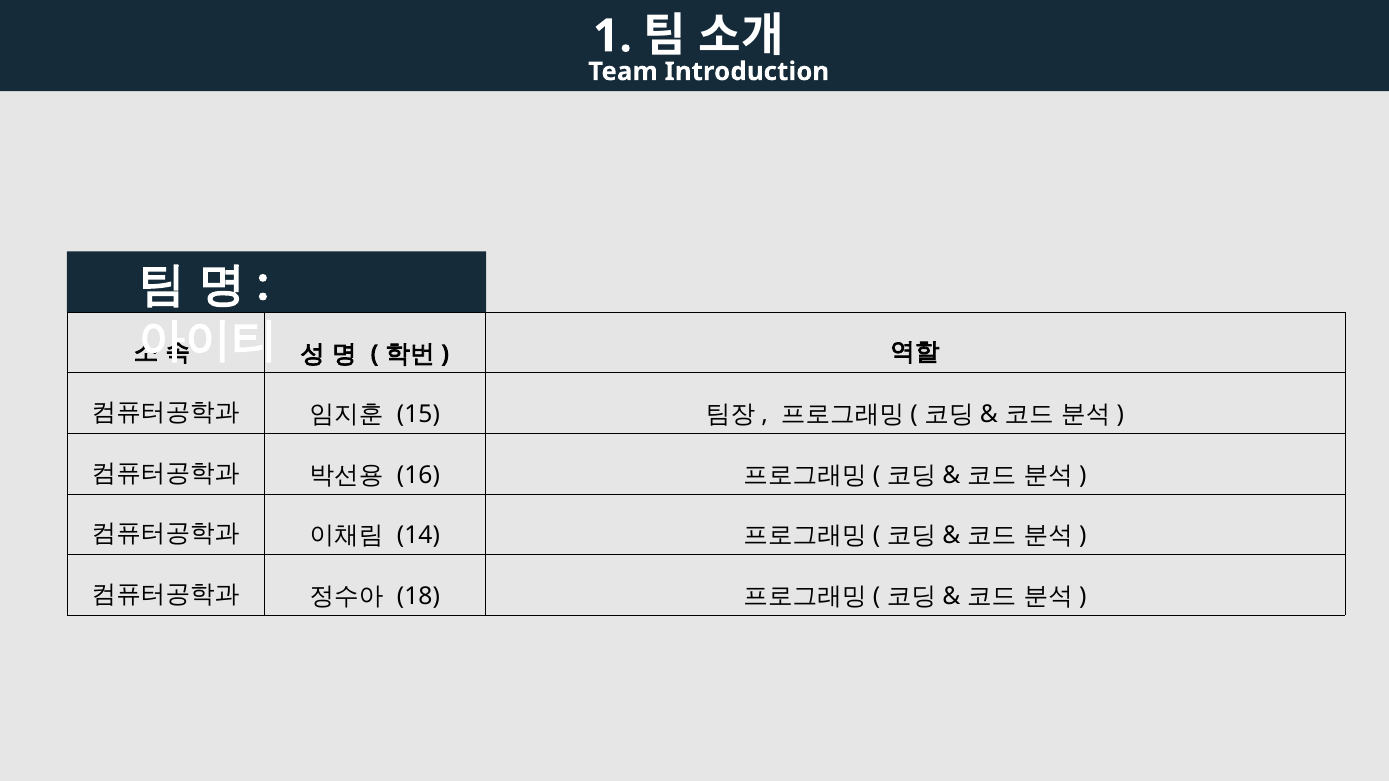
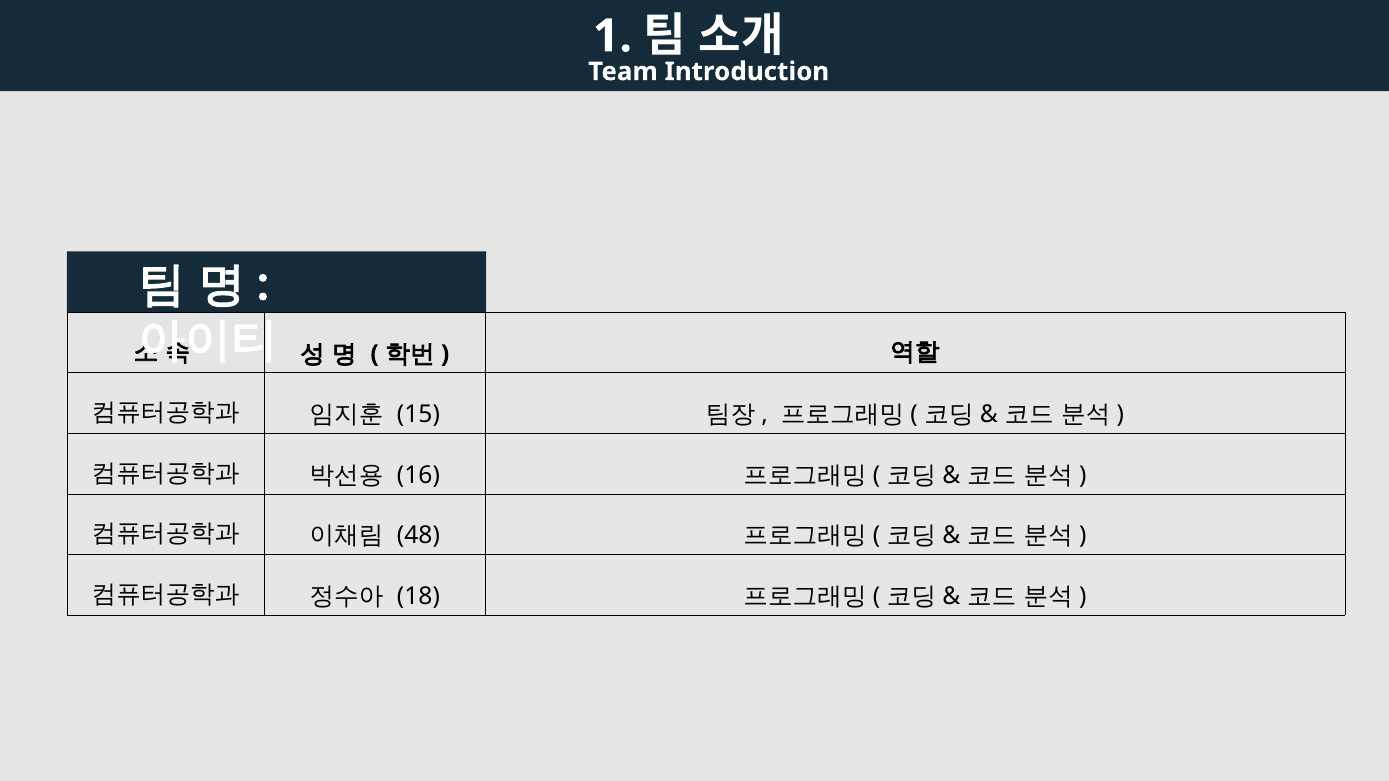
14: 14 -> 48
